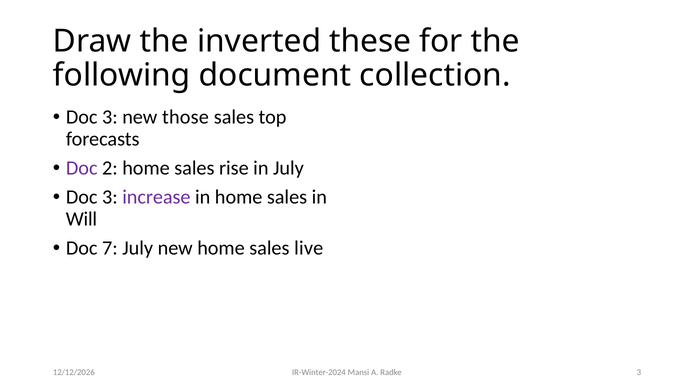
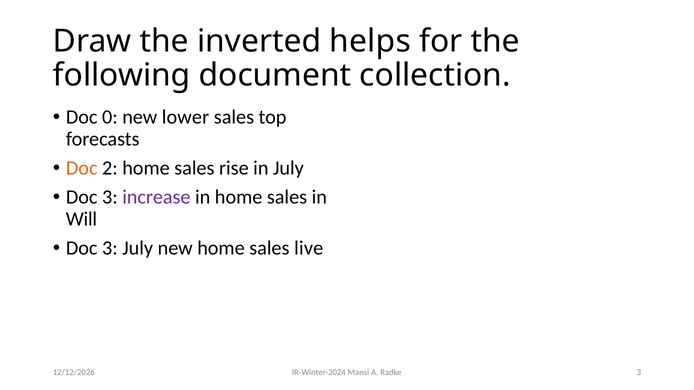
these: these -> helps
3 at (110, 117): 3 -> 0
those: those -> lower
Doc at (82, 168) colour: purple -> orange
7 at (110, 248): 7 -> 3
